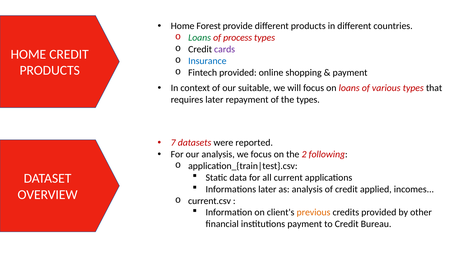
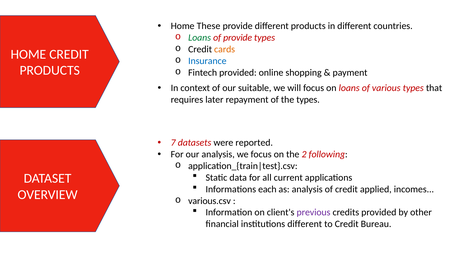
Forest: Forest -> These
of process: process -> provide
cards colour: purple -> orange
Informations later: later -> each
current.csv: current.csv -> various.csv
previous colour: orange -> purple
institutions payment: payment -> different
